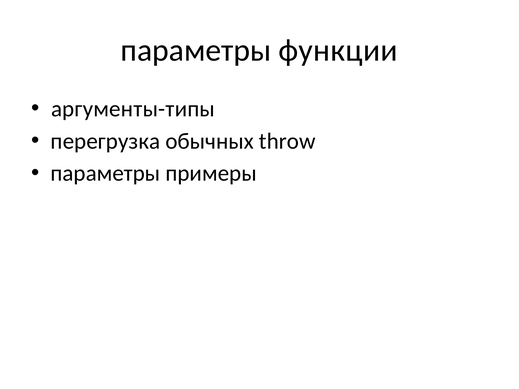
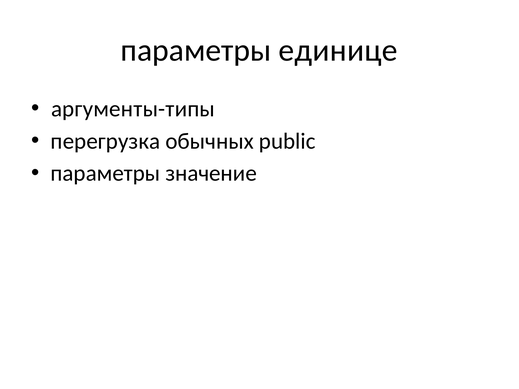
функции: функции -> единице
throw: throw -> public
примеры: примеры -> значение
